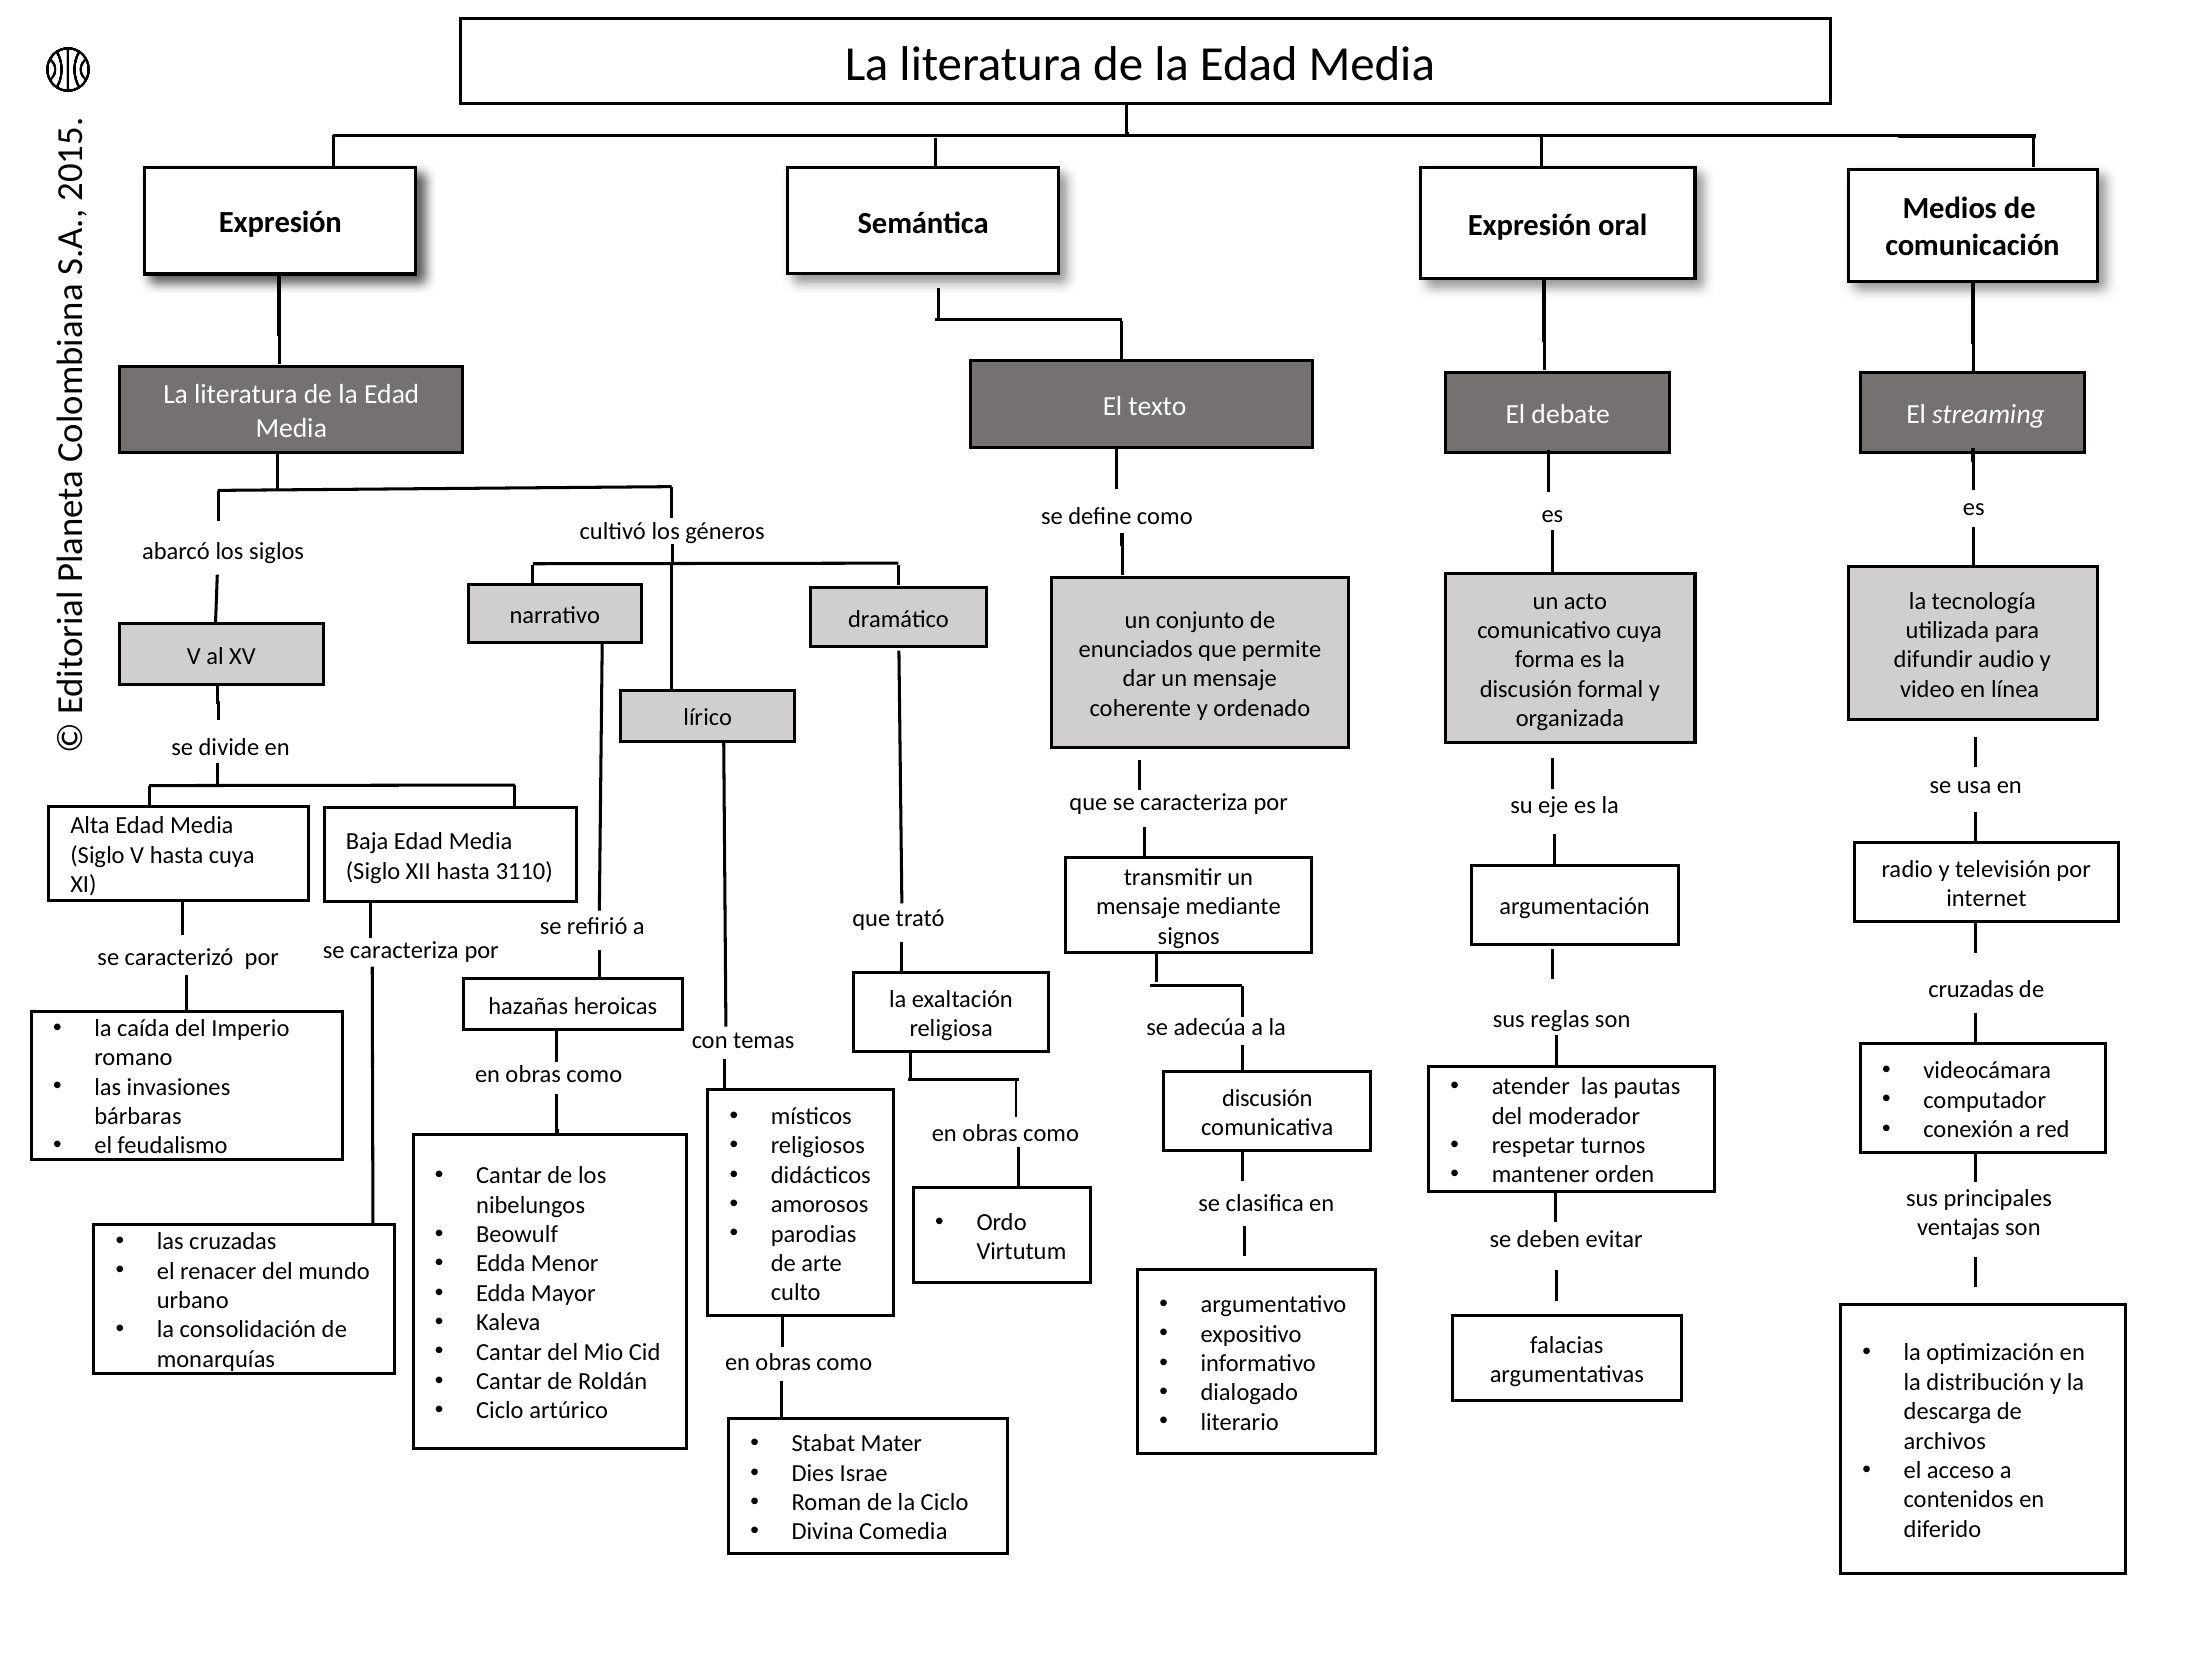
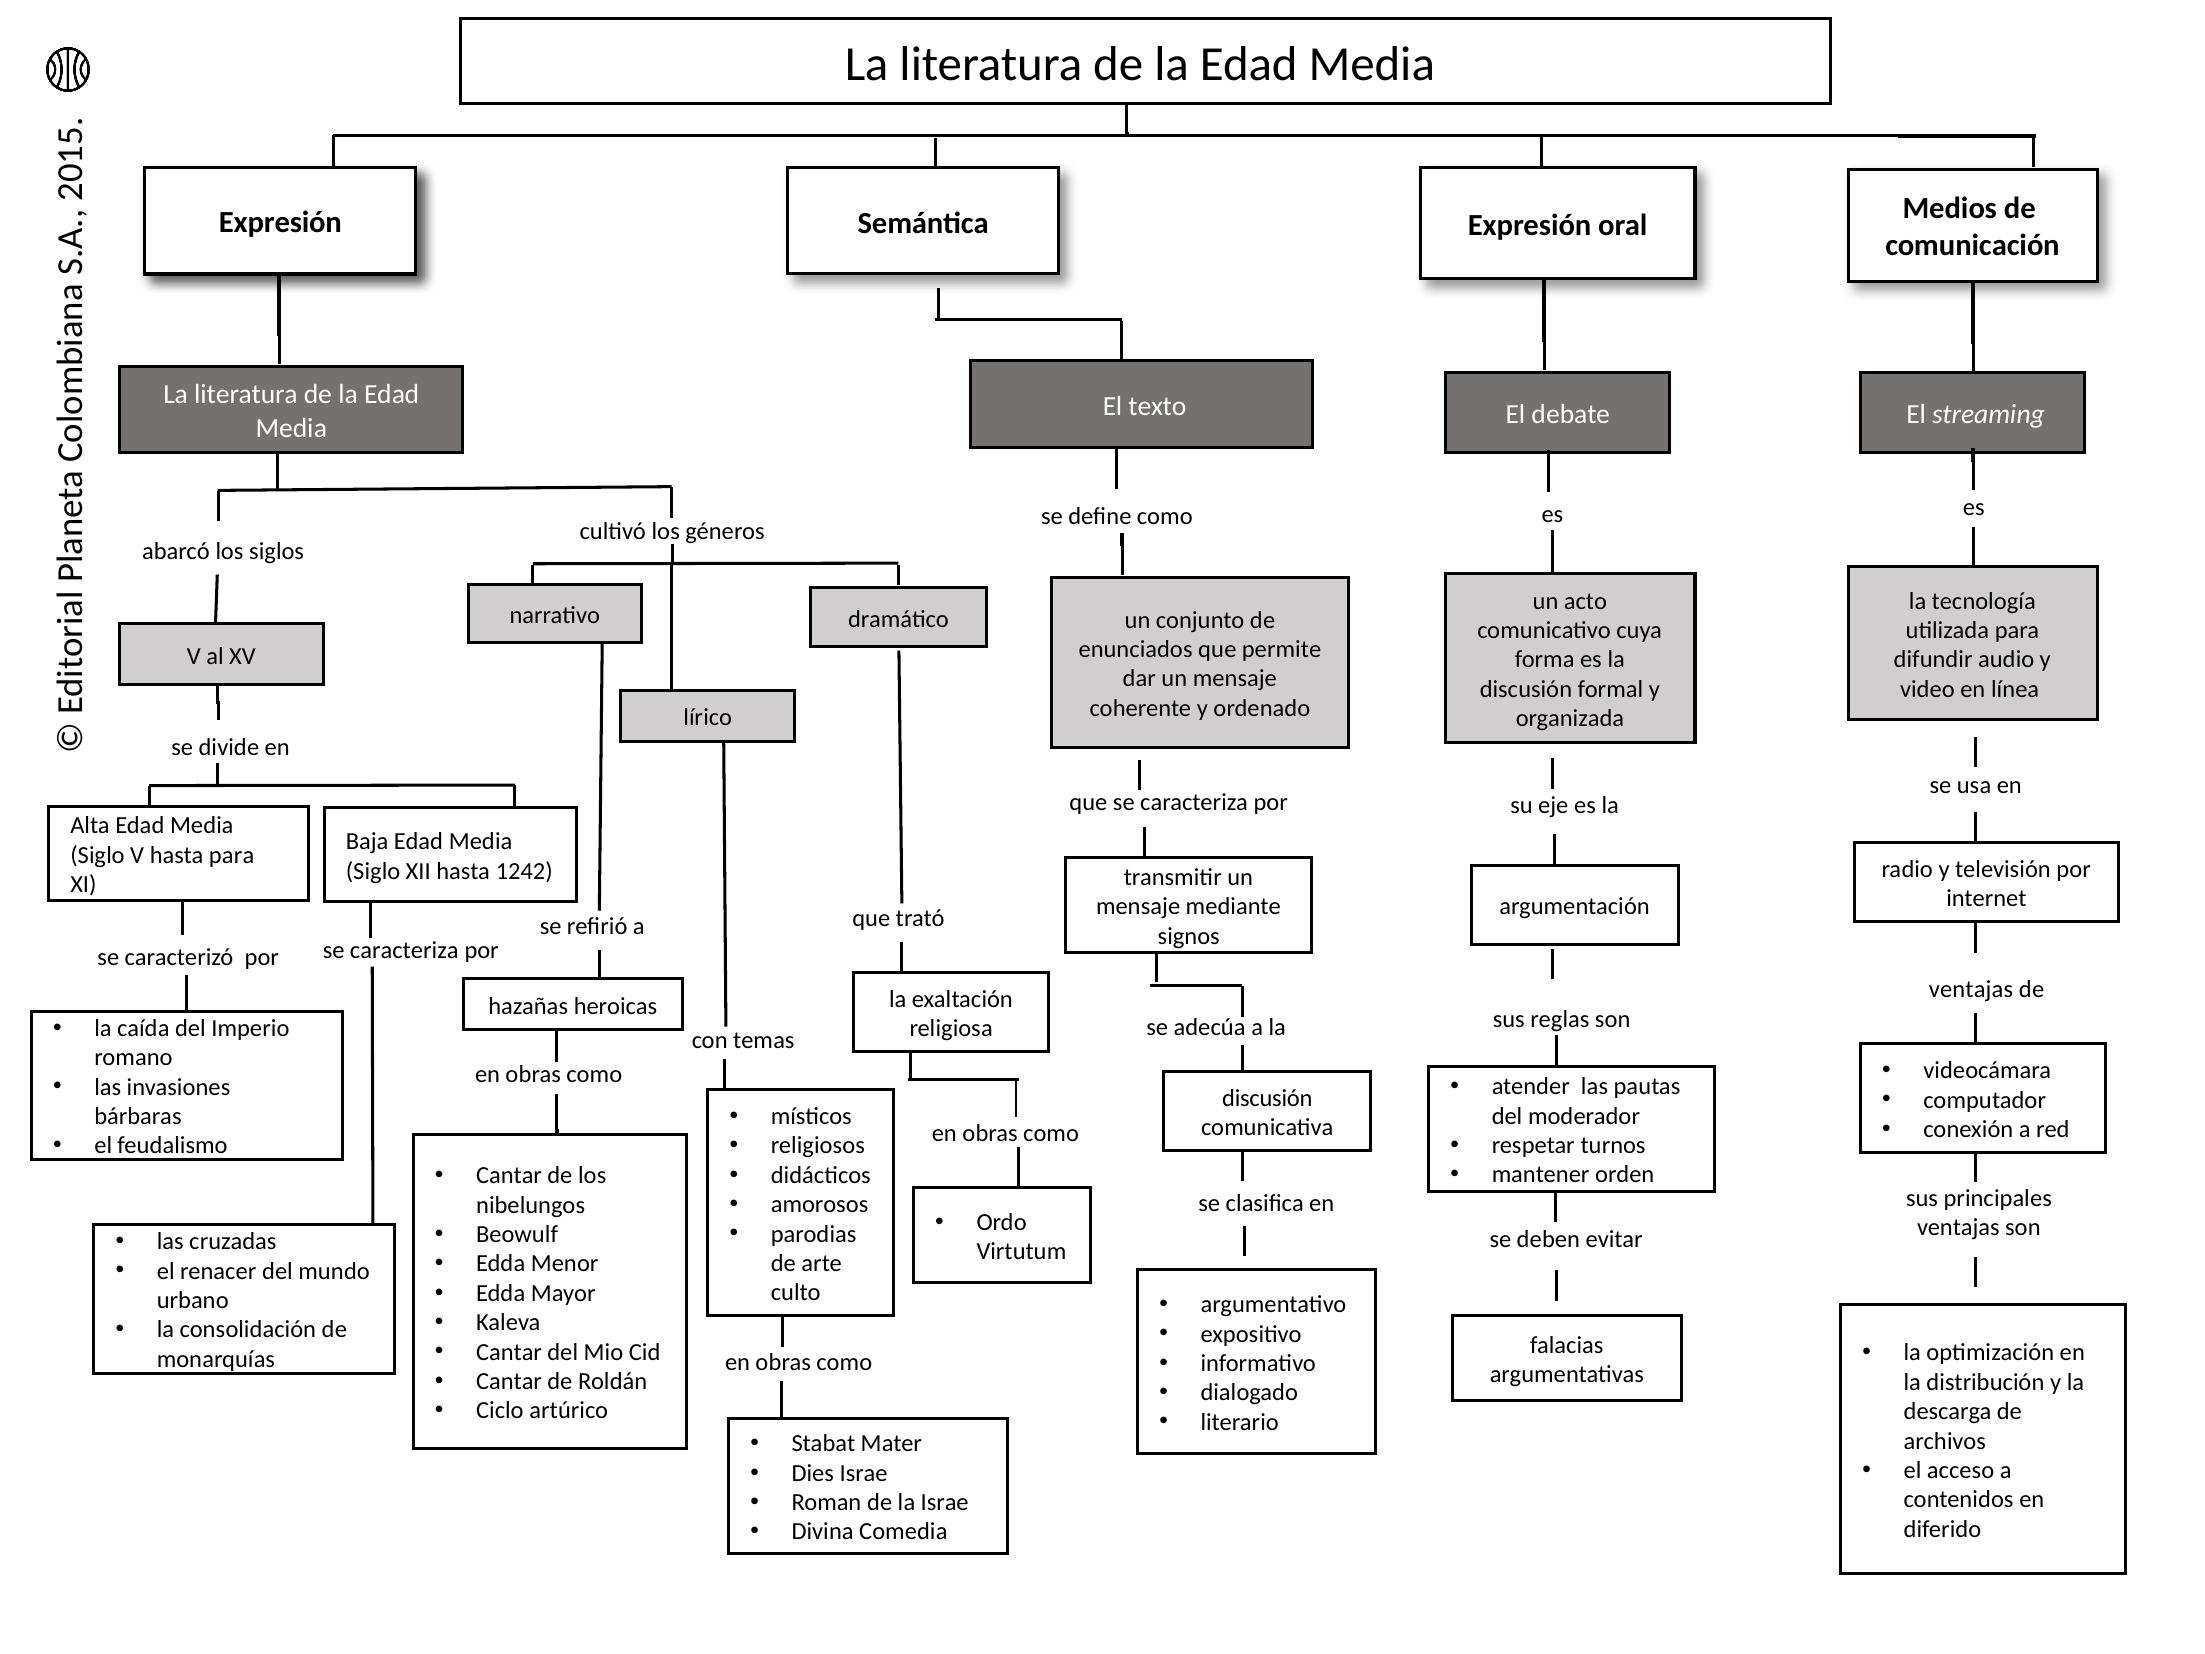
hasta cuya: cuya -> para
3110: 3110 -> 1242
cruzadas at (1971, 989): cruzadas -> ventajas
la Ciclo: Ciclo -> Israe
